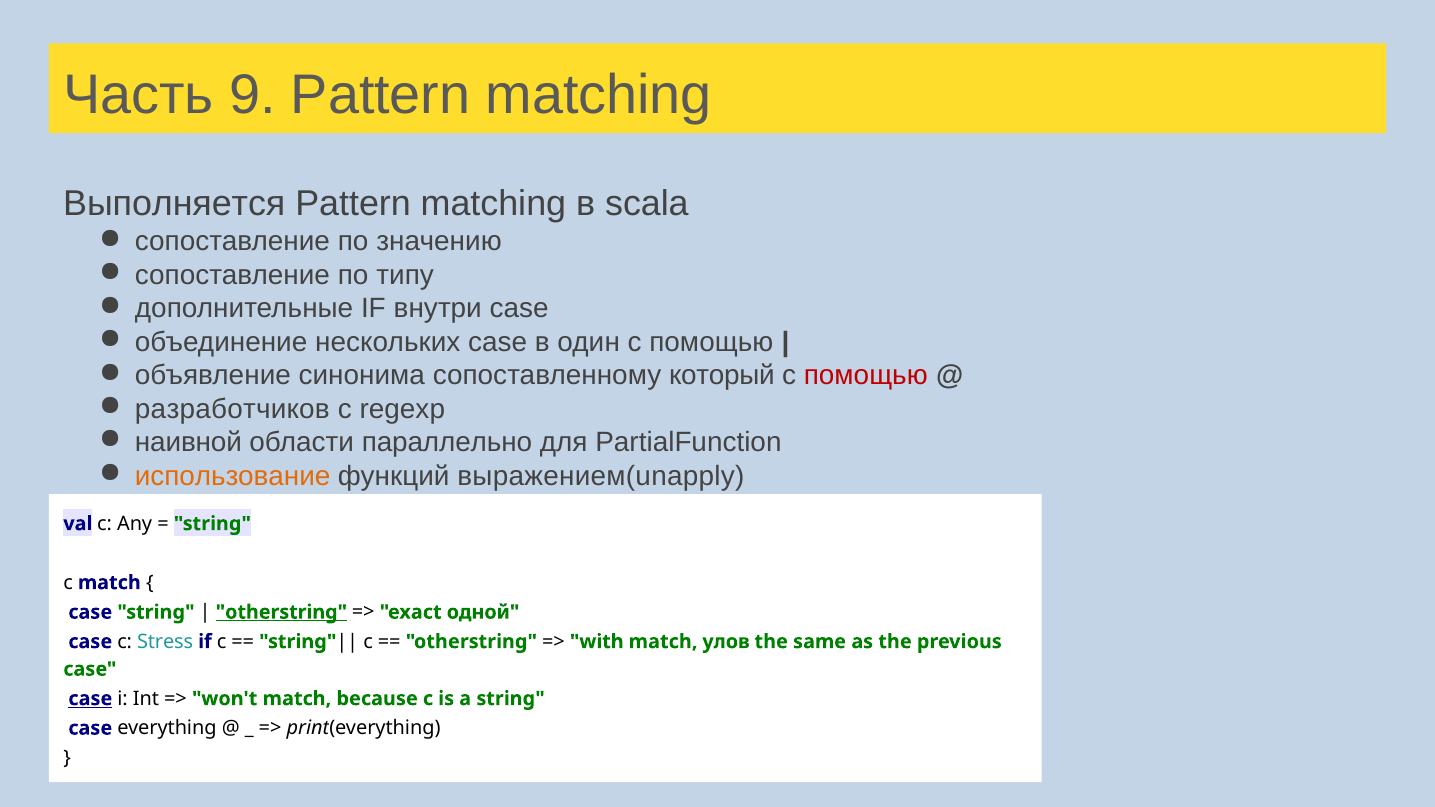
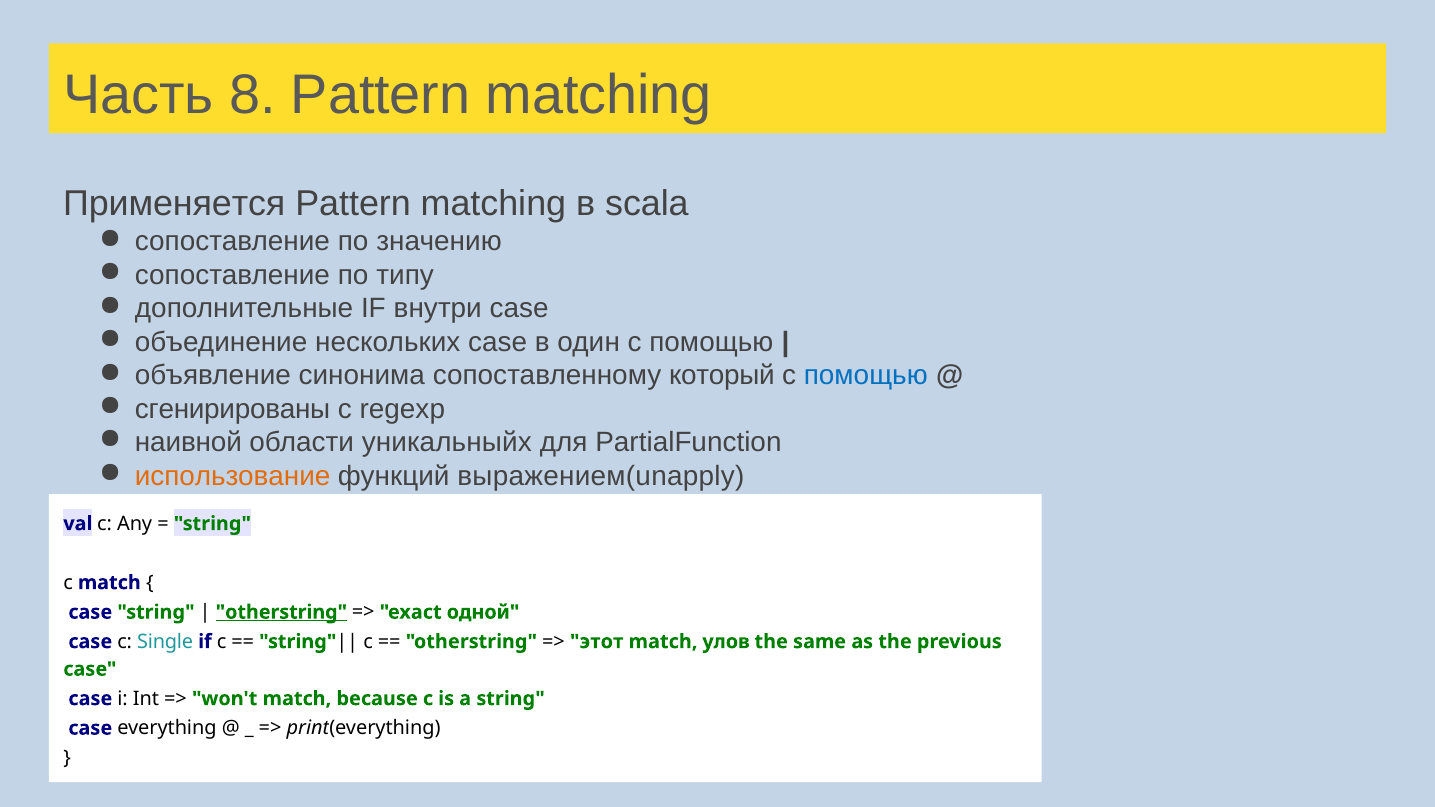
9: 9 -> 8
Выполняется: Выполняется -> Применяется
помощью at (866, 375) colour: red -> blue
разработчиков: разработчиков -> сгенирированы
параллельно: параллельно -> уникальныйх
Stress: Stress -> Single
with: with -> этот
case at (90, 699) underline: present -> none
